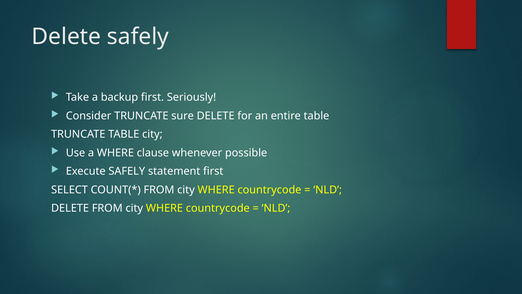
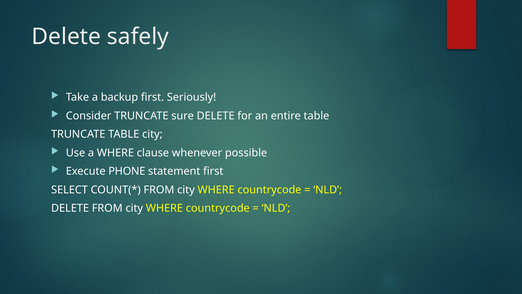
Execute SAFELY: SAFELY -> PHONE
